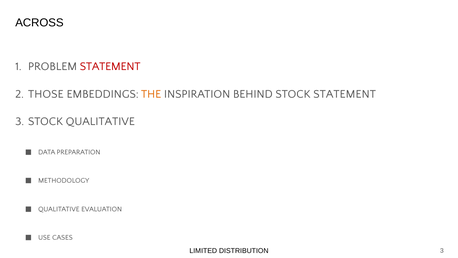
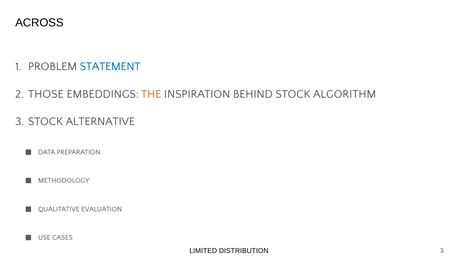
STATEMENT at (110, 66) colour: red -> blue
STOCK STATEMENT: STATEMENT -> ALGORITHM
STOCK QUALITATIVE: QUALITATIVE -> ALTERNATIVE
